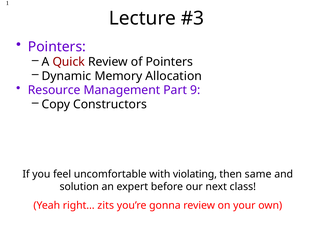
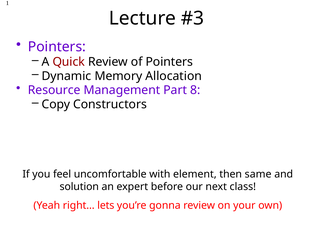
9: 9 -> 8
violating: violating -> element
zits: zits -> lets
